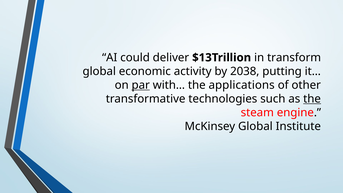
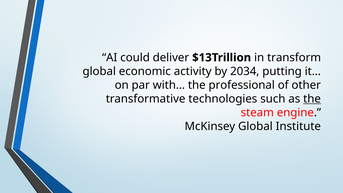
2038: 2038 -> 2034
par underline: present -> none
applications: applications -> professional
